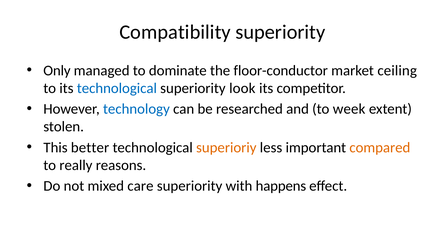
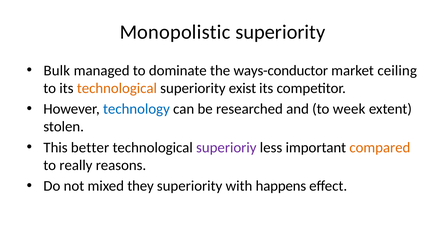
Compatibility: Compatibility -> Monopolistic
Only: Only -> Bulk
floor-conductor: floor-conductor -> ways-conductor
technological at (117, 88) colour: blue -> orange
look: look -> exist
superioriy colour: orange -> purple
care: care -> they
